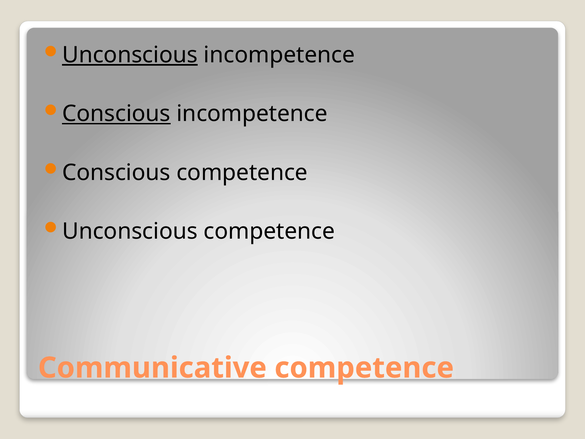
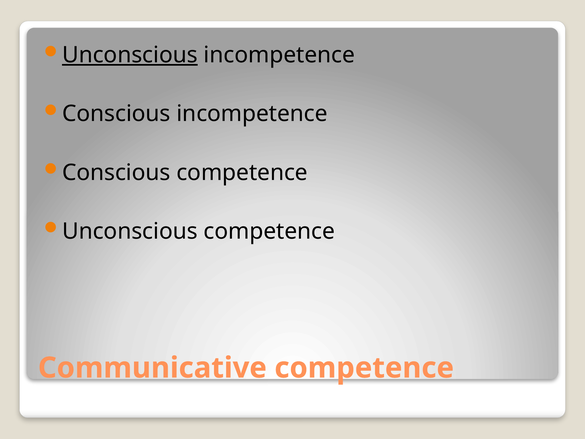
Conscious at (116, 114) underline: present -> none
